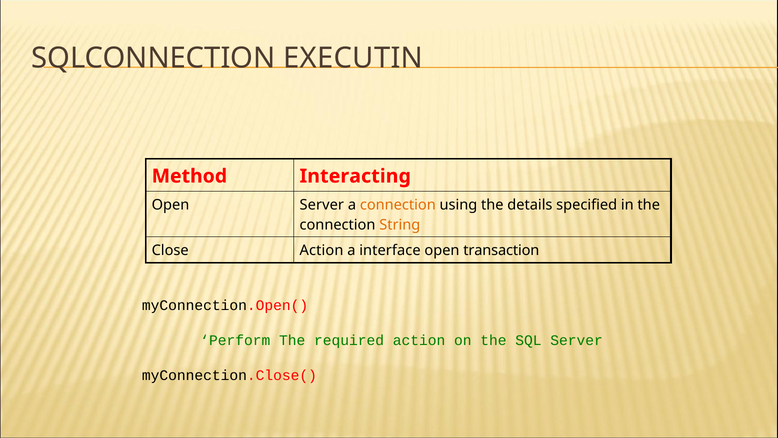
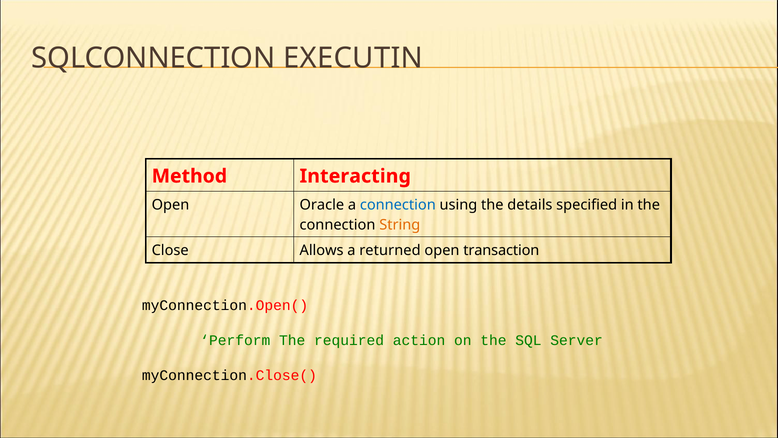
Open Server: Server -> Oracle
connection at (398, 205) colour: orange -> blue
Close Action: Action -> Allows
interface: interface -> returned
